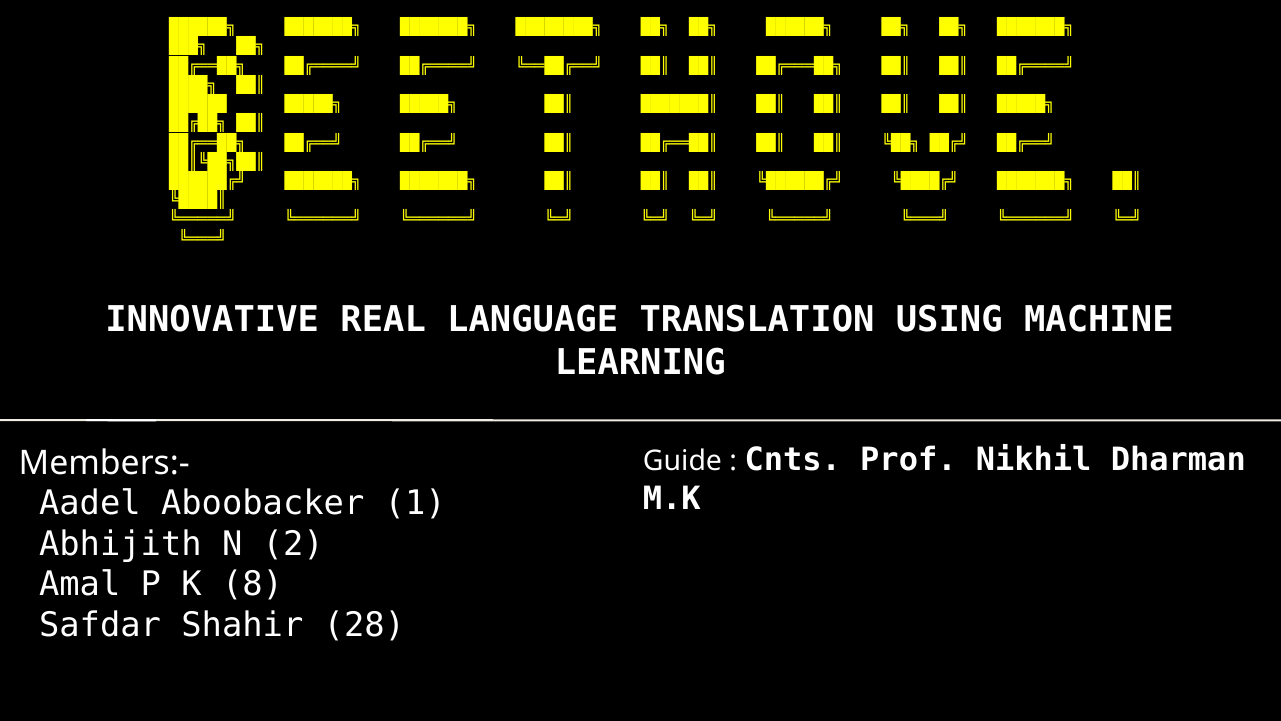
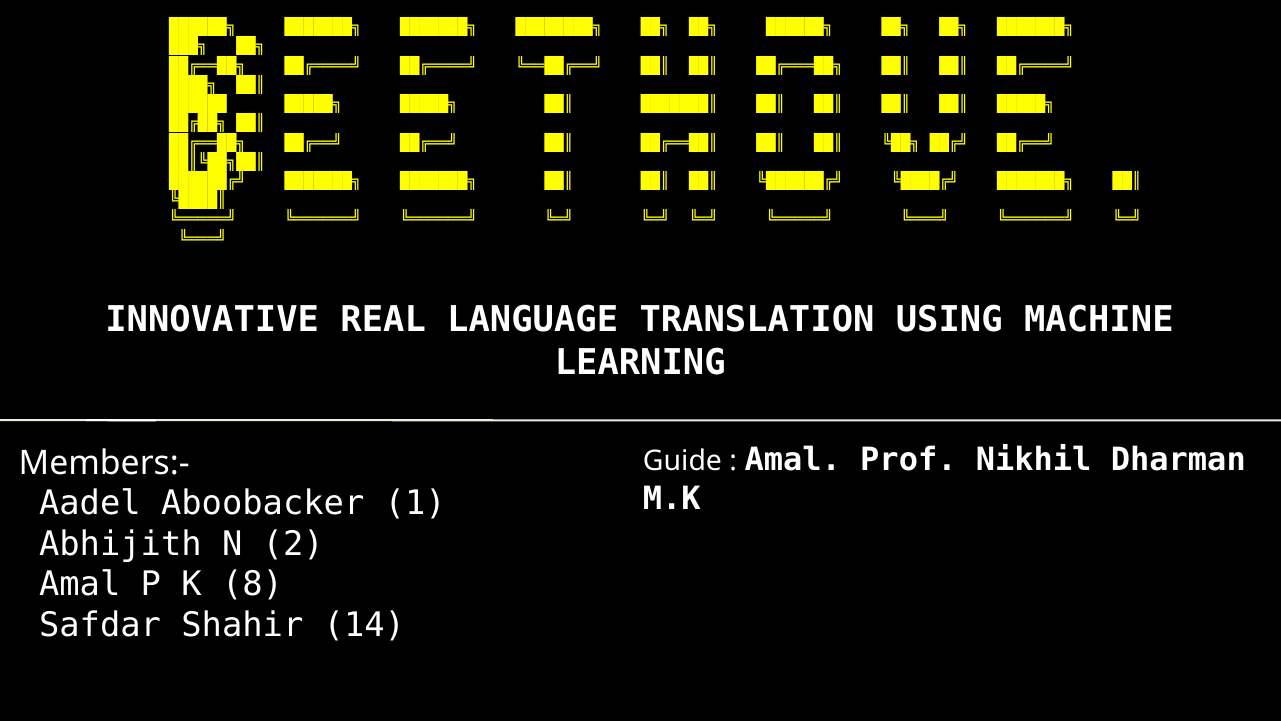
Cnts at (793, 460): Cnts -> Amal
28: 28 -> 14
